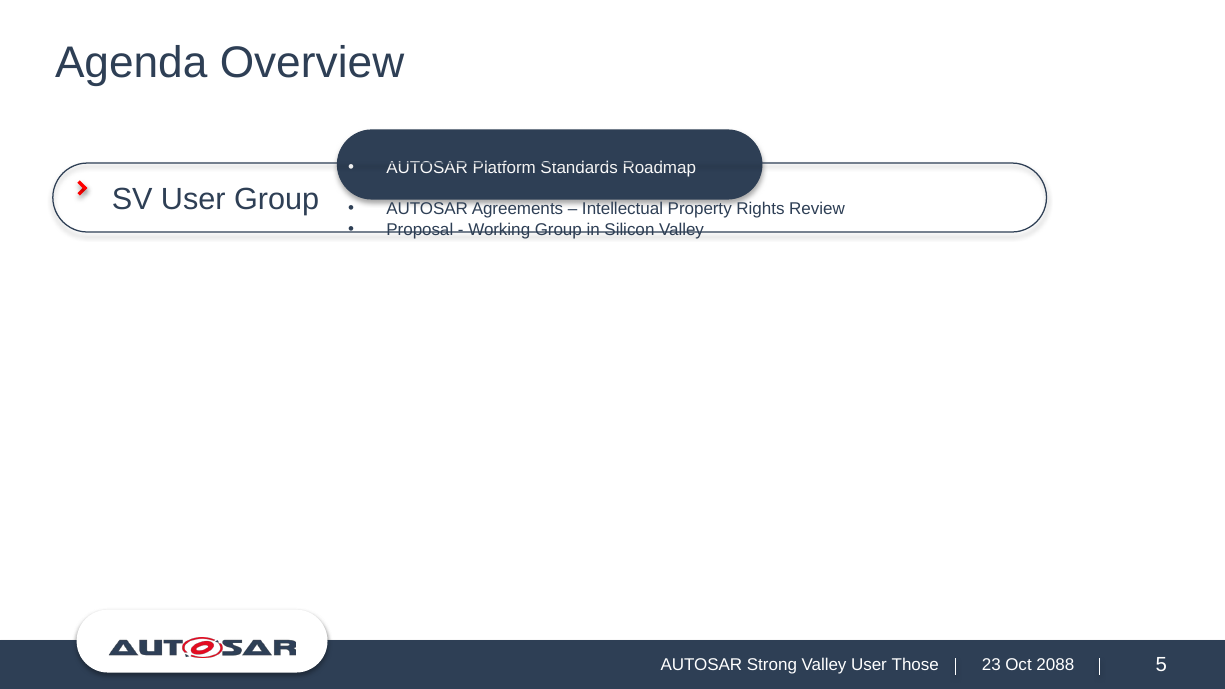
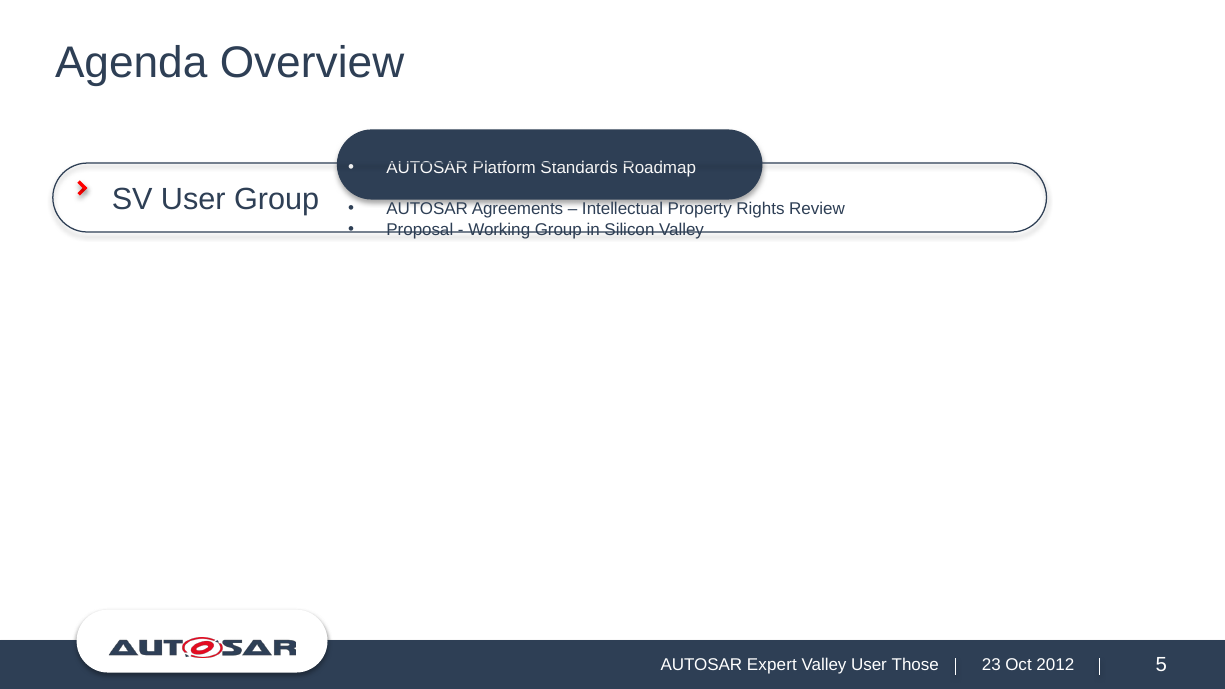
Strong: Strong -> Expert
2088: 2088 -> 2012
